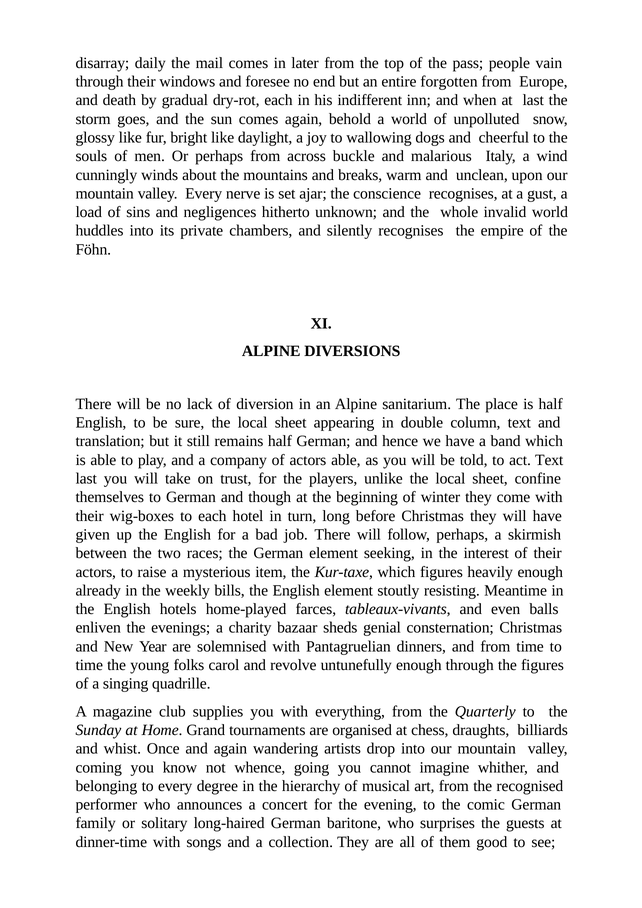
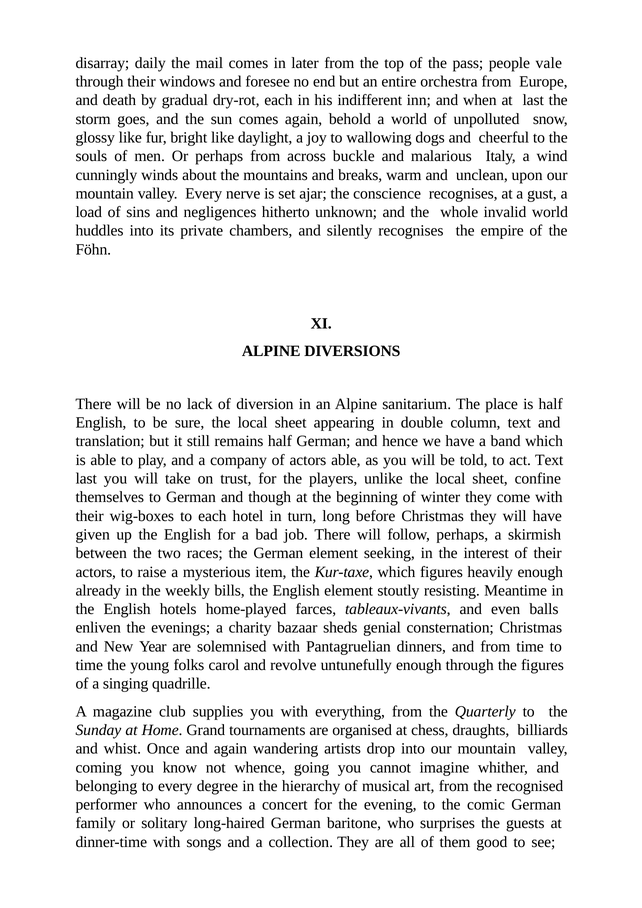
vain: vain -> vale
forgotten: forgotten -> orchestra
